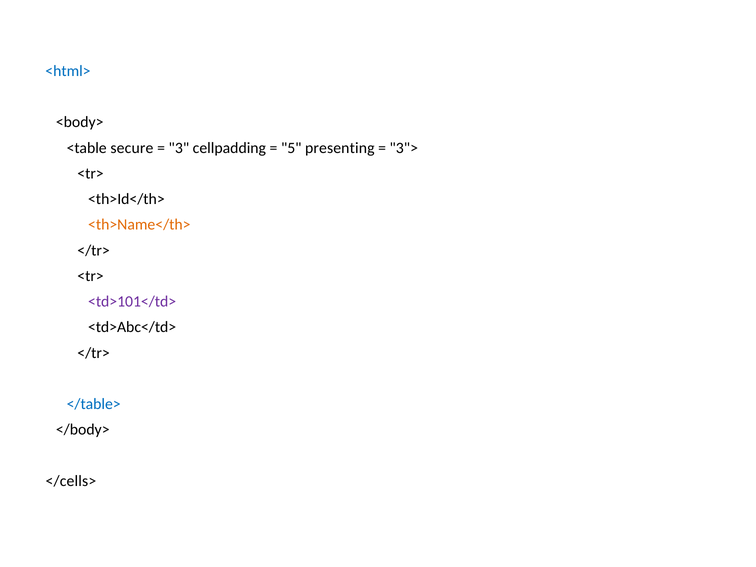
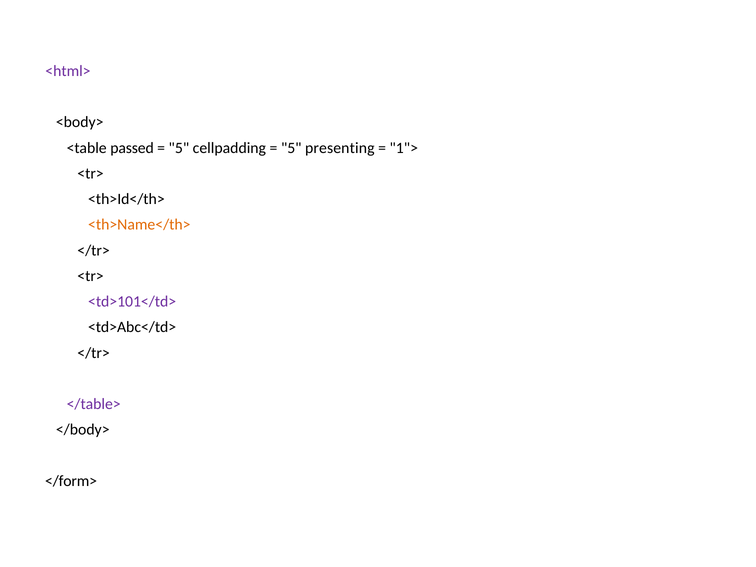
<html> colour: blue -> purple
secure: secure -> passed
3 at (179, 148): 3 -> 5
3">: 3"> -> 1">
</table> colour: blue -> purple
</cells>: </cells> -> </form>
